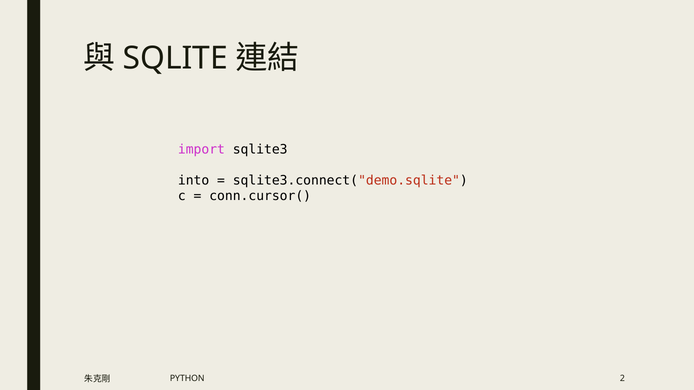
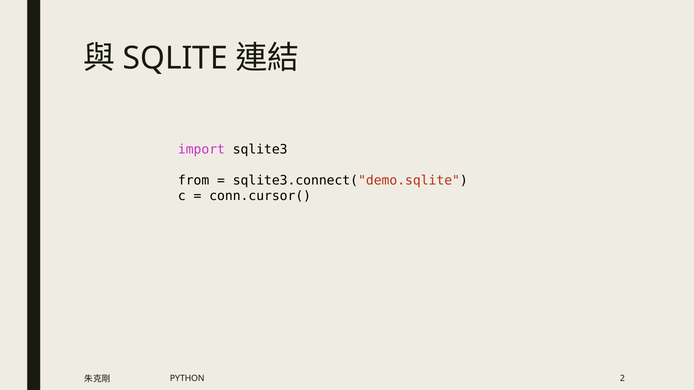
into: into -> from
